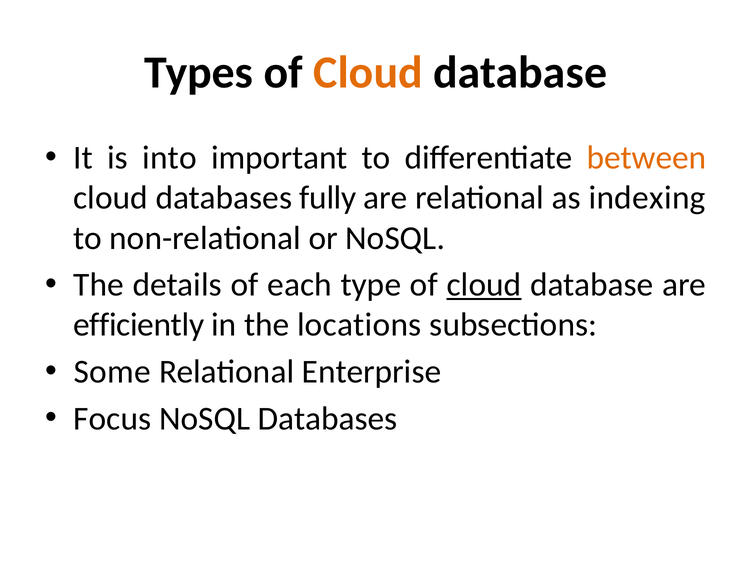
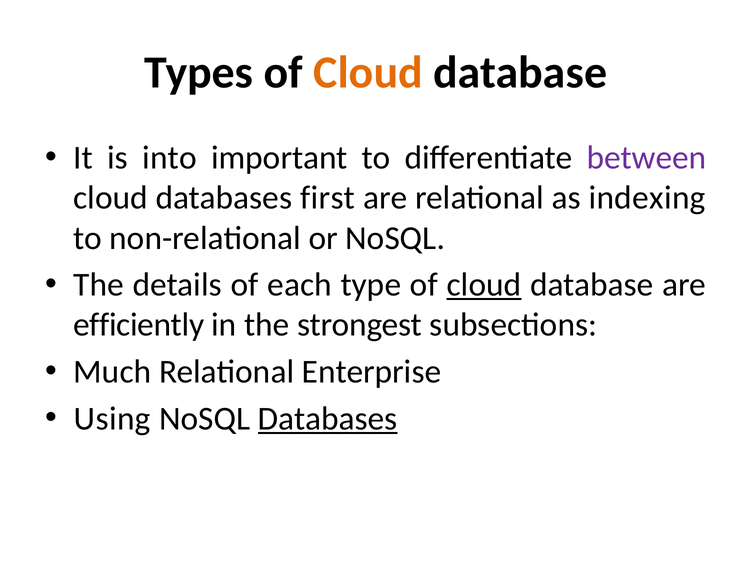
between colour: orange -> purple
fully: fully -> first
locations: locations -> strongest
Some: Some -> Much
Focus: Focus -> Using
Databases at (328, 419) underline: none -> present
